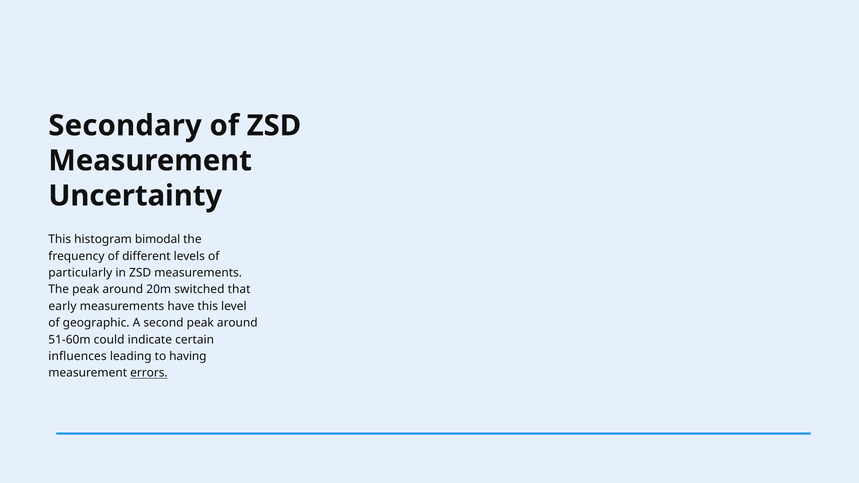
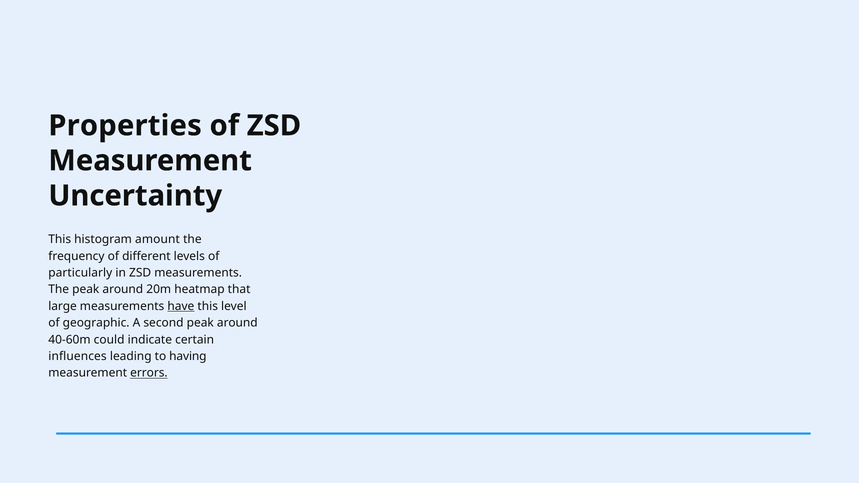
Secondary: Secondary -> Properties
bimodal: bimodal -> amount
switched: switched -> heatmap
early: early -> large
have underline: none -> present
51-60m: 51-60m -> 40-60m
